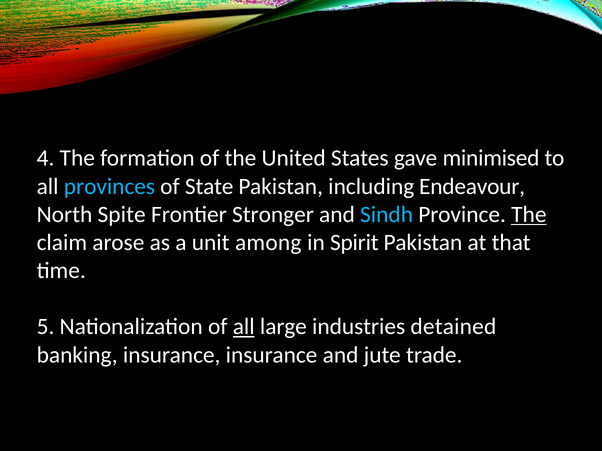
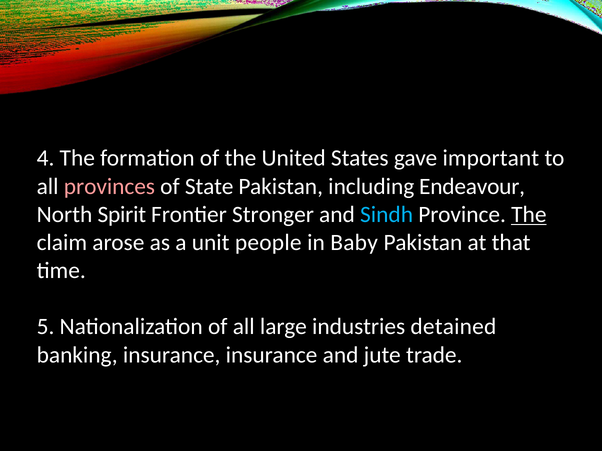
minimised: minimised -> important
provinces colour: light blue -> pink
Spite: Spite -> Spirit
among: among -> people
Spirit: Spirit -> Baby
all at (244, 327) underline: present -> none
